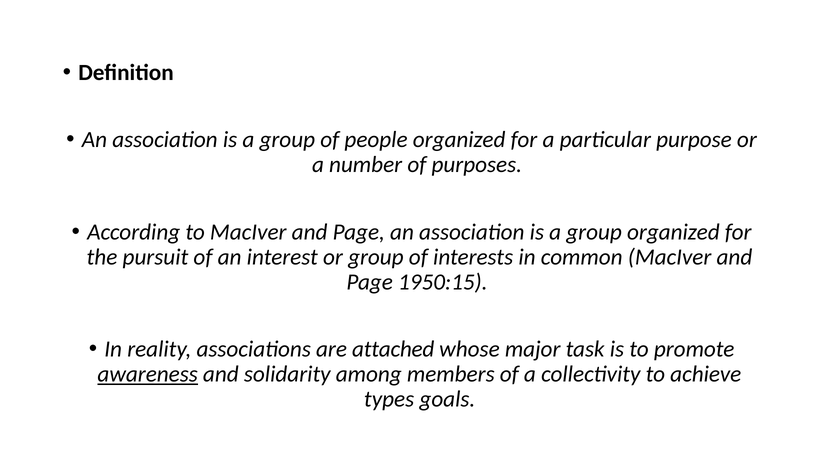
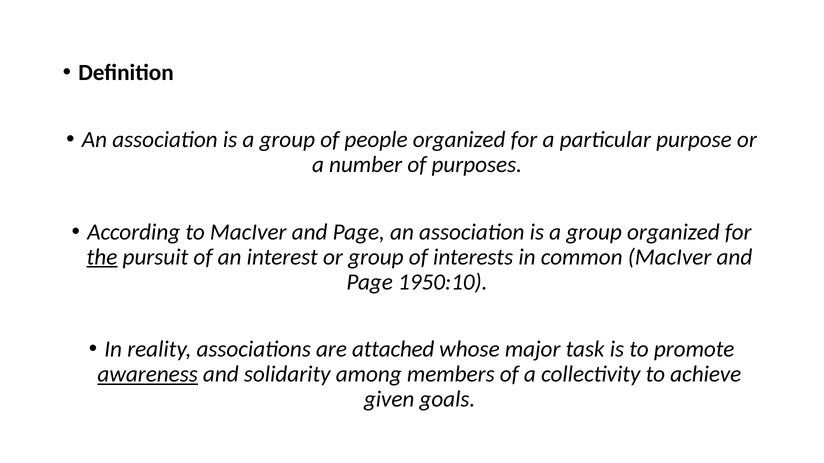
the underline: none -> present
1950:15: 1950:15 -> 1950:10
types: types -> given
